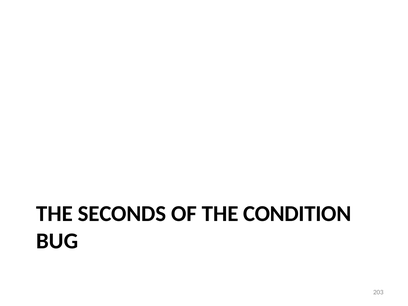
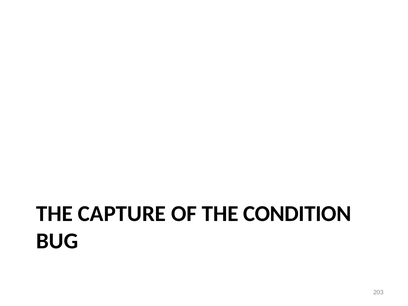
SECONDS: SECONDS -> CAPTURE
